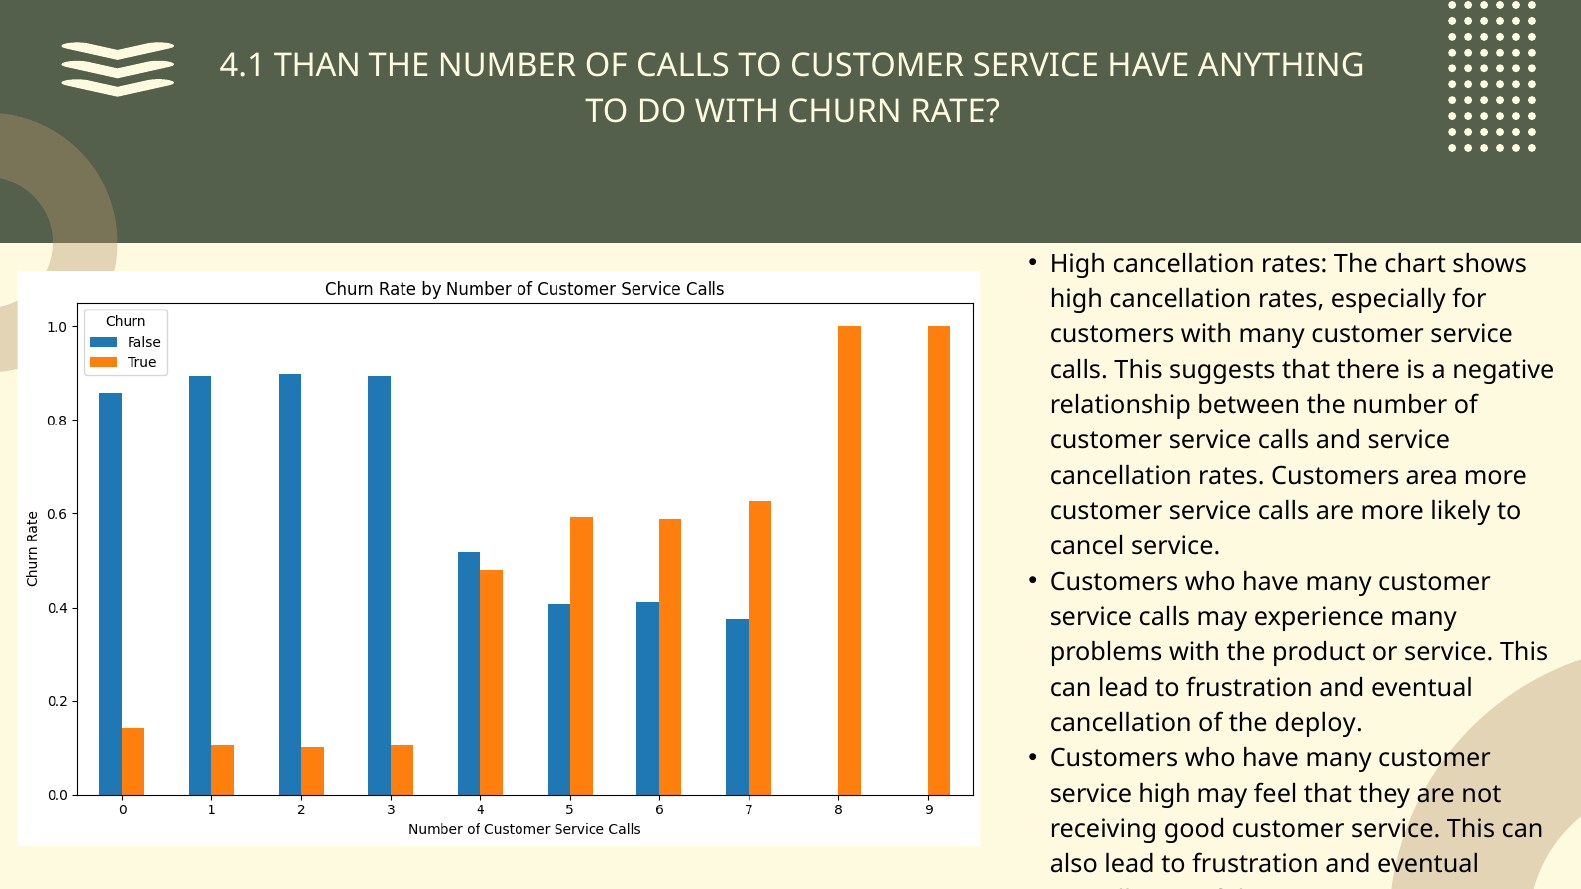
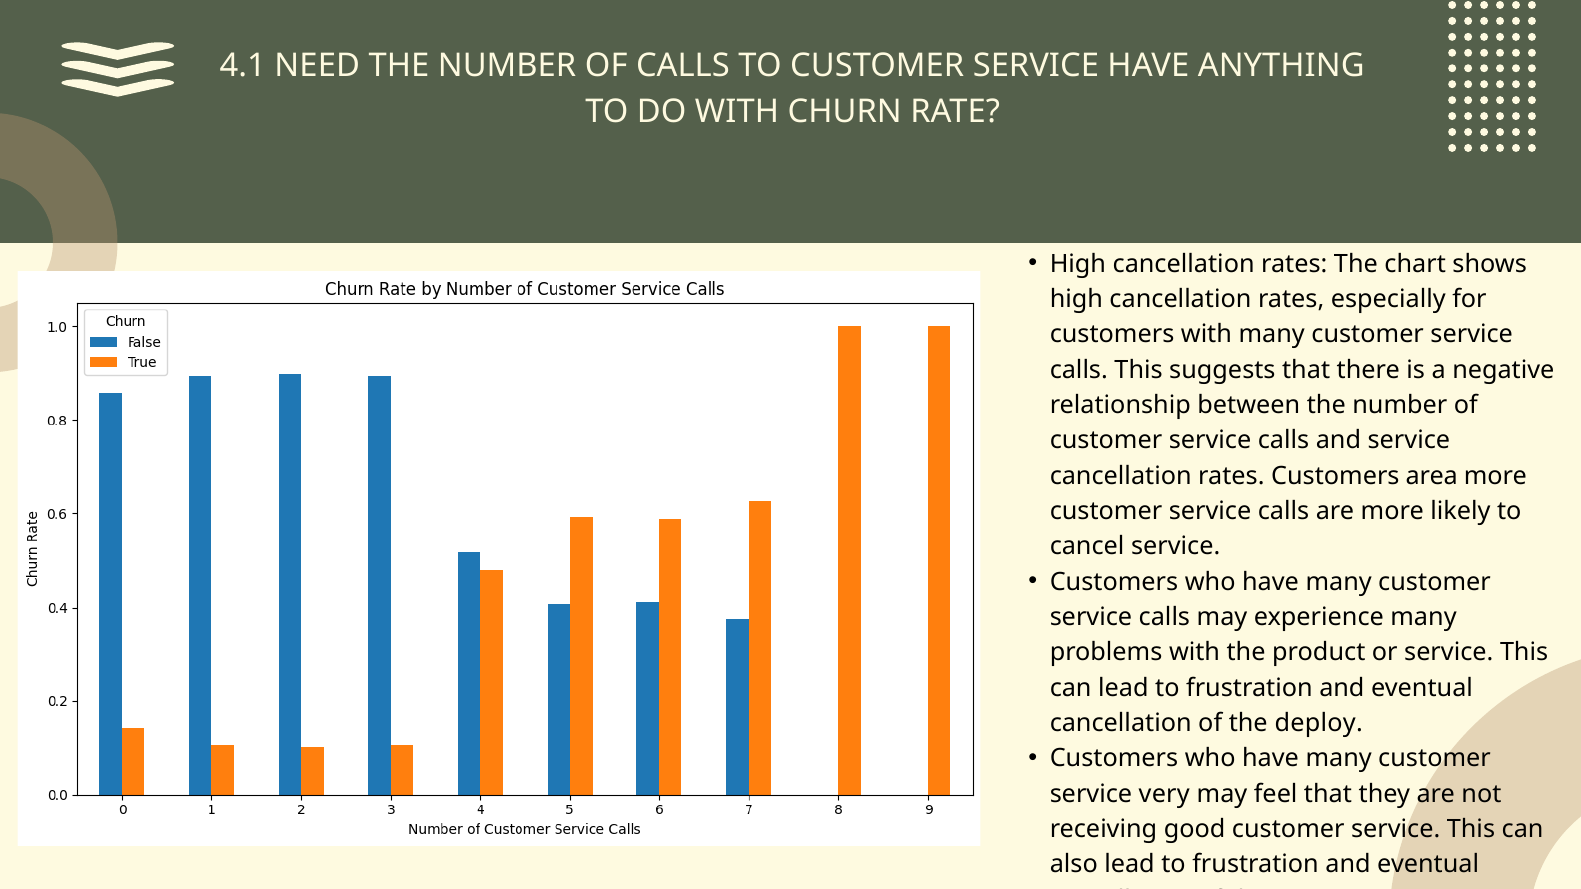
THAN: THAN -> NEED
service high: high -> very
